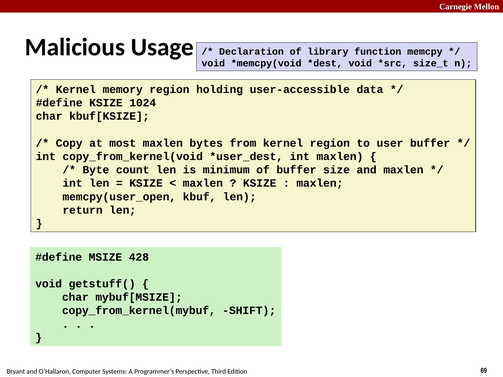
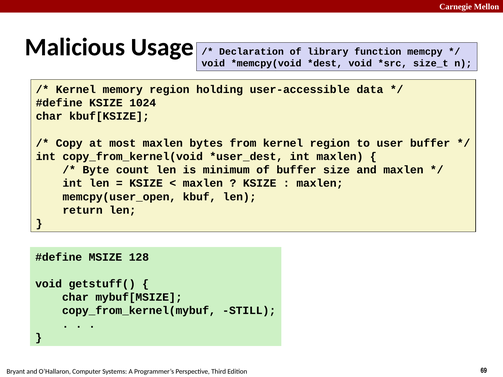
428: 428 -> 128
SHIFT: SHIFT -> STILL
